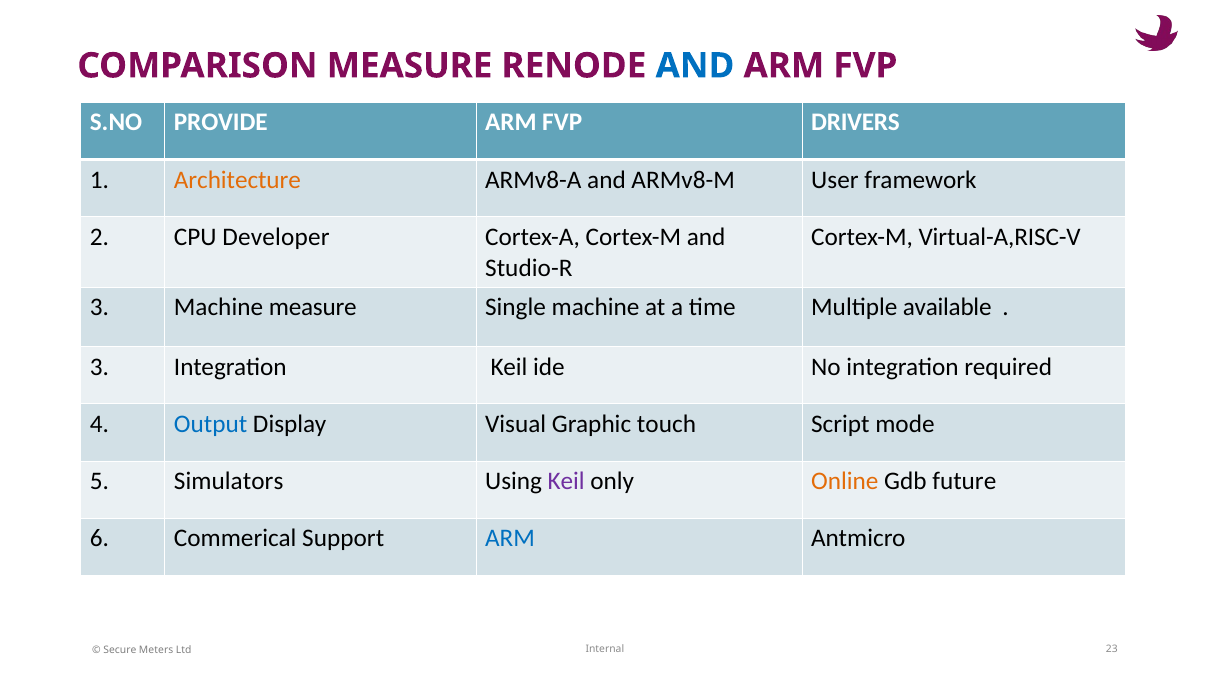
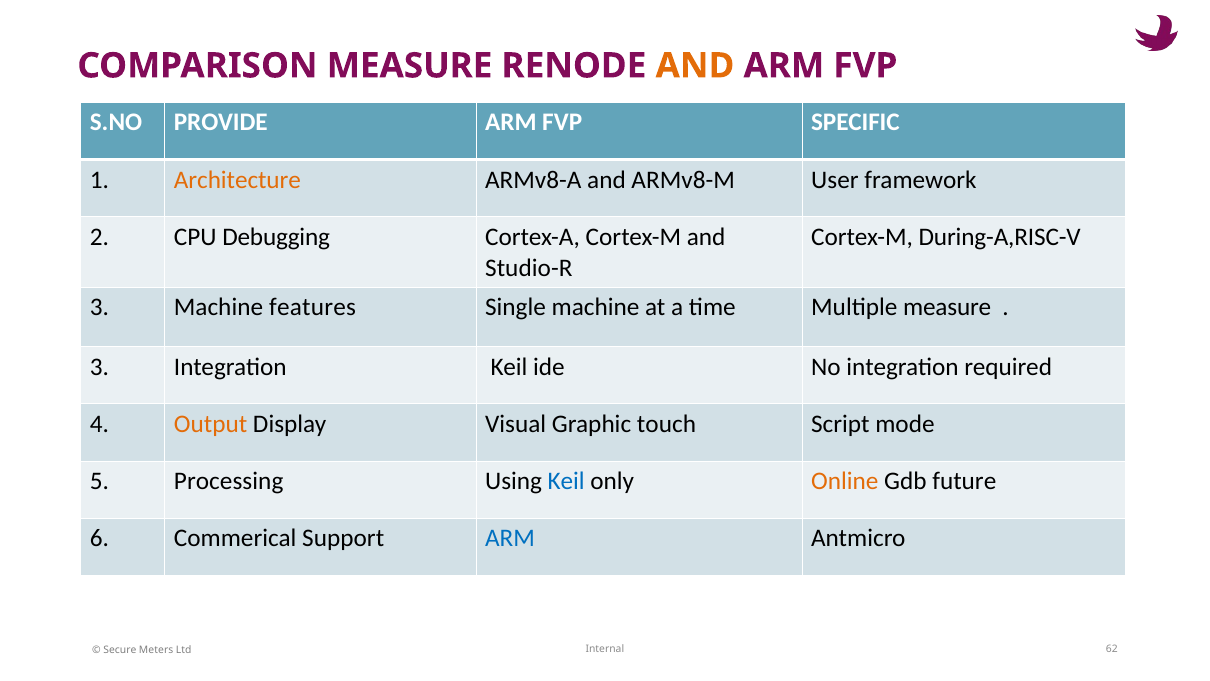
AND at (695, 66) colour: blue -> orange
DRIVERS: DRIVERS -> SPECIFIC
Developer: Developer -> Debugging
Virtual-A,RISC-V: Virtual-A,RISC-V -> During-A,RISC-V
Machine measure: measure -> features
Multiple available: available -> measure
Output colour: blue -> orange
Simulators: Simulators -> Processing
Keil at (566, 481) colour: purple -> blue
23: 23 -> 62
